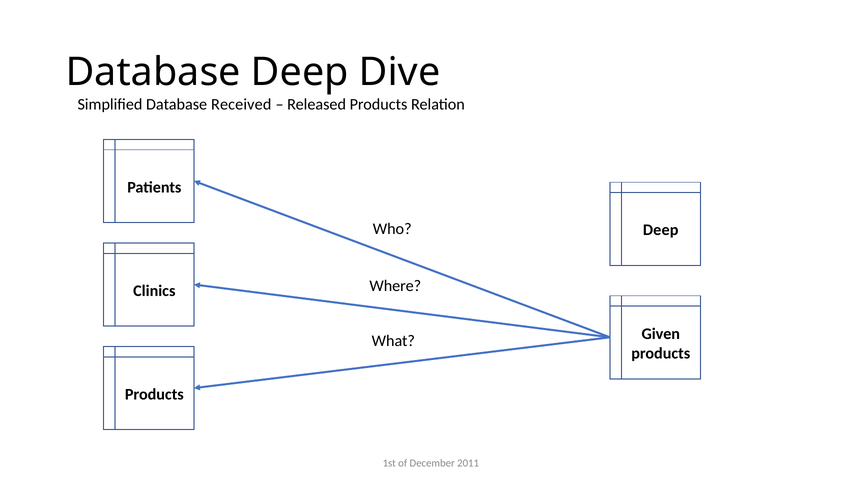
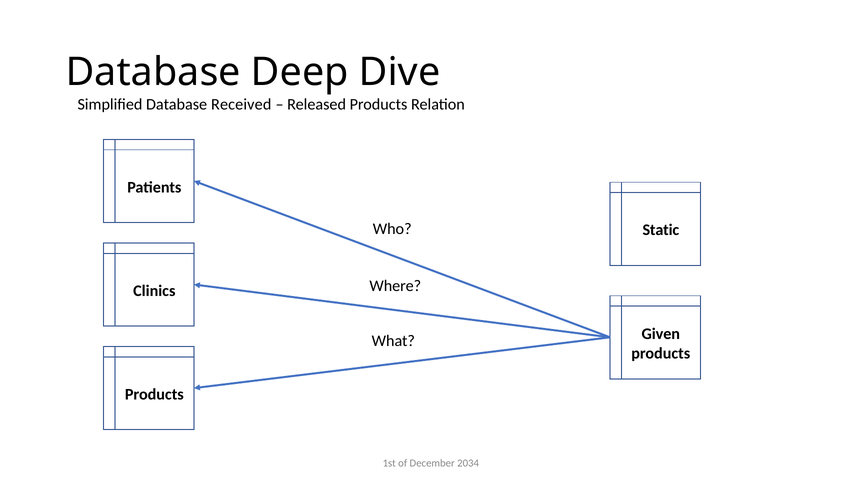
Deep at (661, 230): Deep -> Static
2011: 2011 -> 2034
